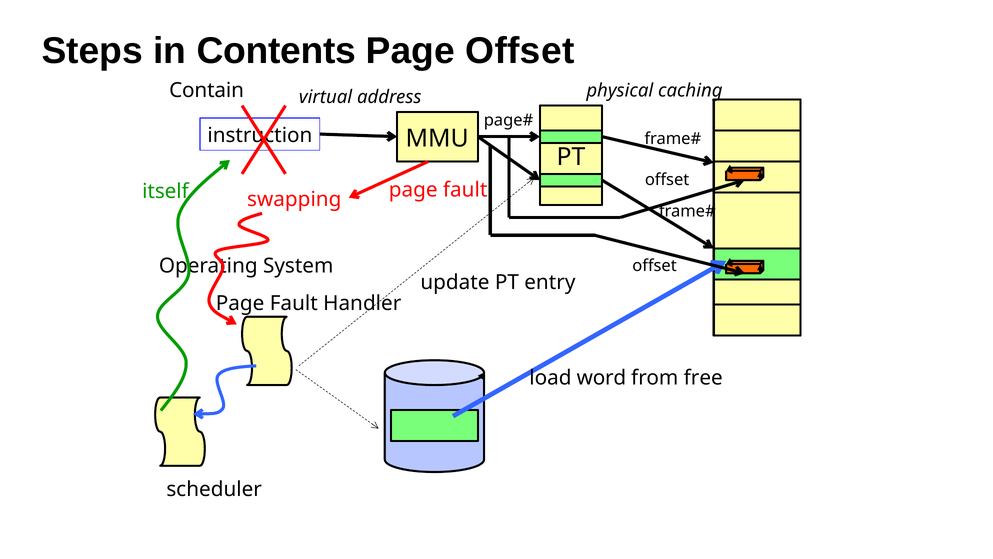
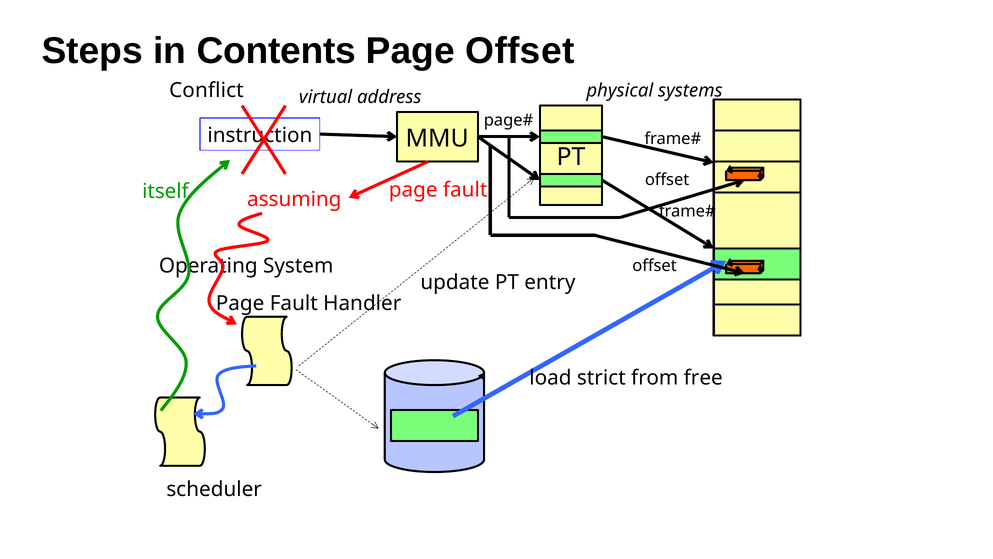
Contain: Contain -> Conflict
caching: caching -> systems
swapping: swapping -> assuming
word: word -> strict
